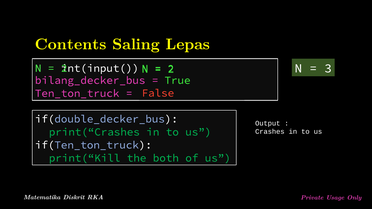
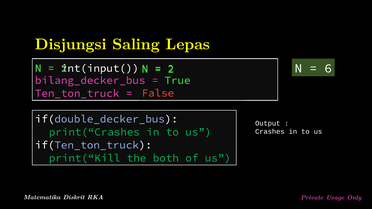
Contents: Contents -> Disjungsi
3 at (328, 68): 3 -> 6
